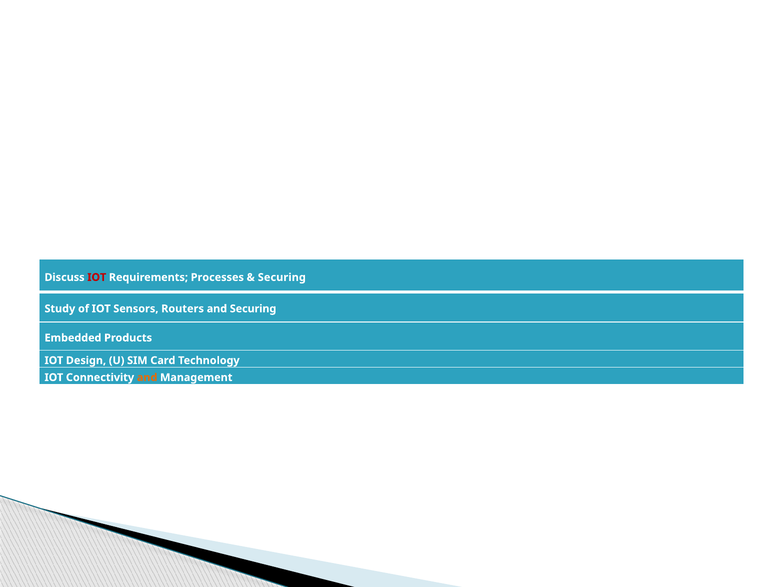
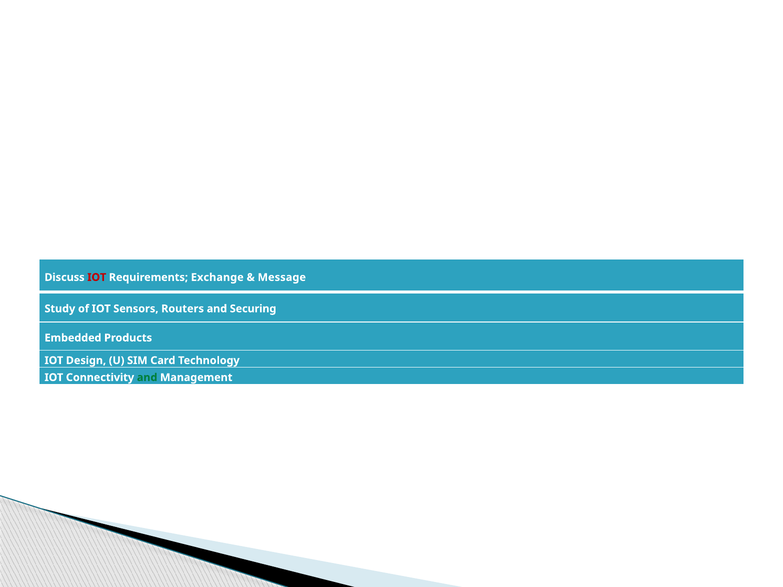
Processes: Processes -> Exchange
Securing at (282, 277): Securing -> Message
and at (147, 378) colour: orange -> green
